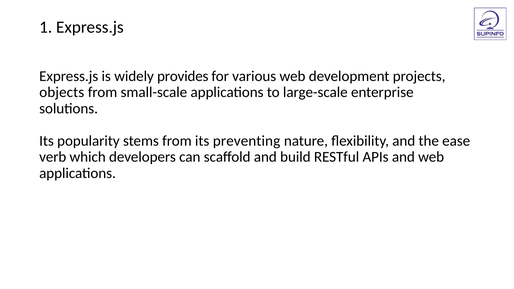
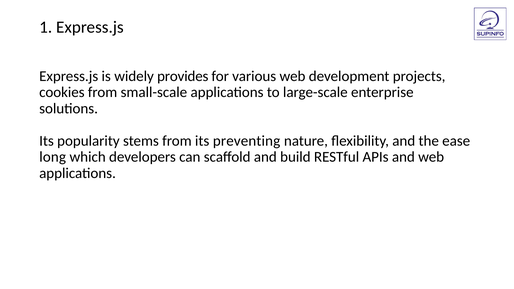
objects: objects -> cookies
verb: verb -> long
